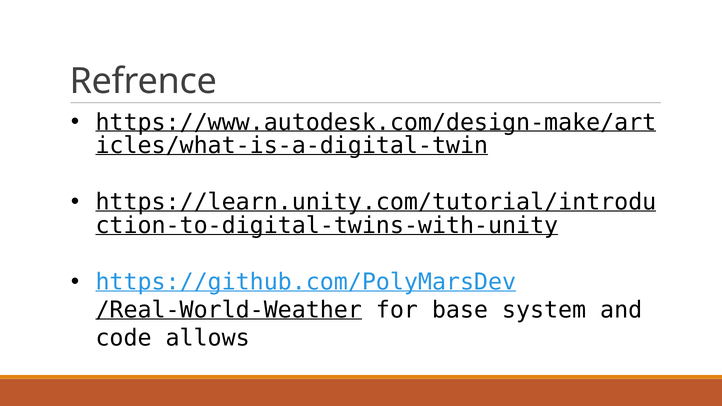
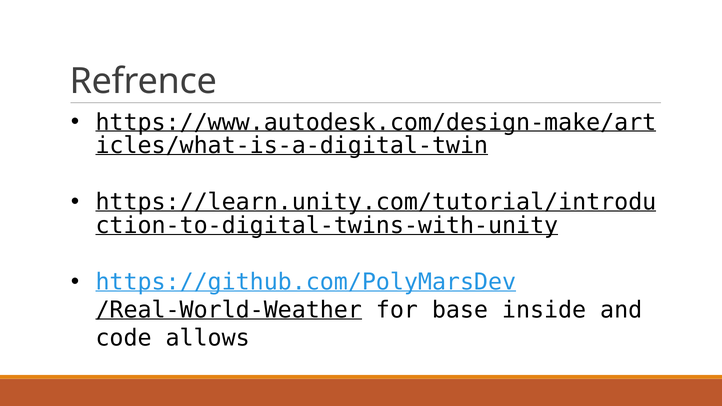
system: system -> inside
